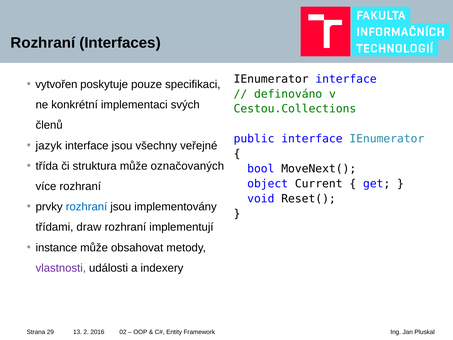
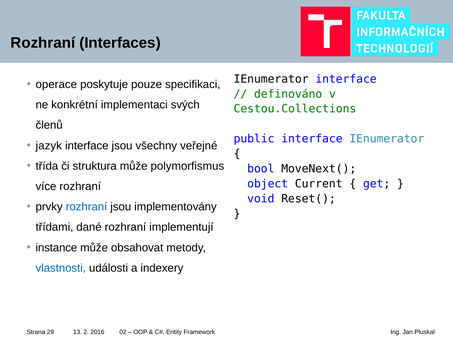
vytvořen: vytvořen -> operace
označovaných: označovaných -> polymorfismus
draw: draw -> dané
vlastnosti colour: purple -> blue
